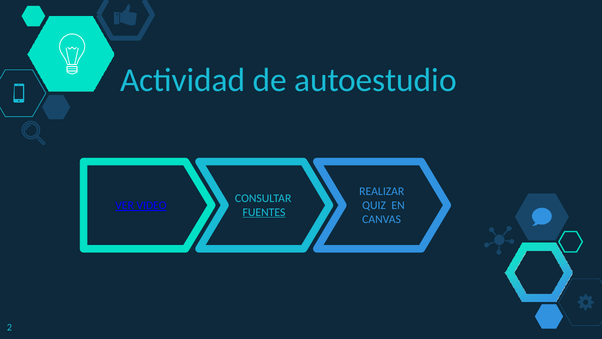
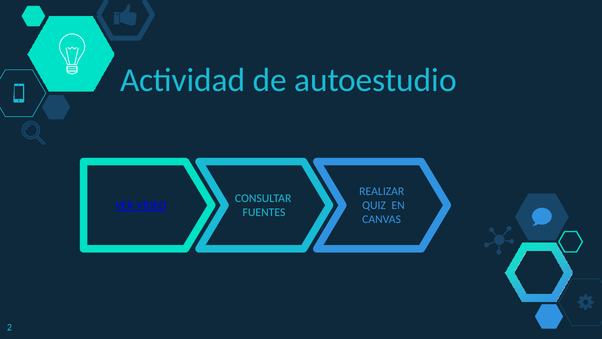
FUENTES underline: present -> none
